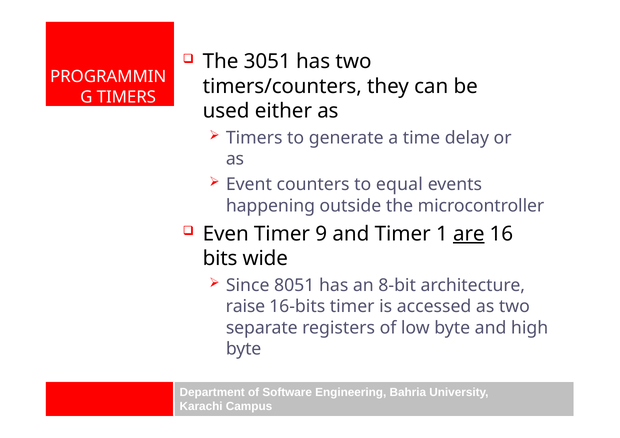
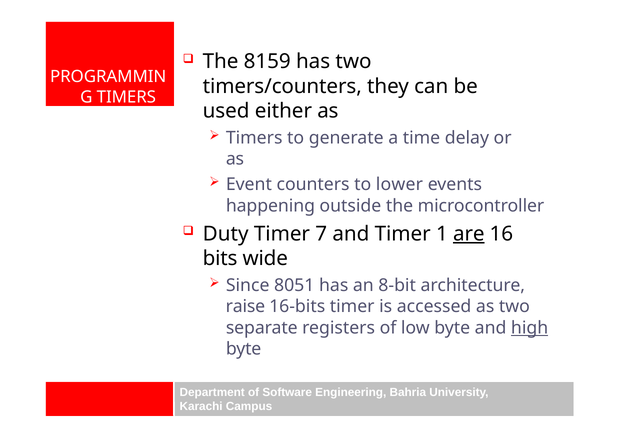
3051: 3051 -> 8159
equal: equal -> lower
Even: Even -> Duty
9: 9 -> 7
high underline: none -> present
